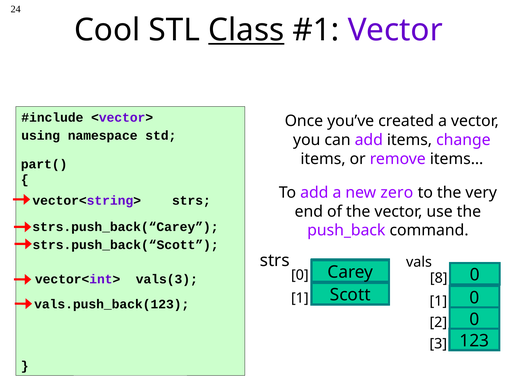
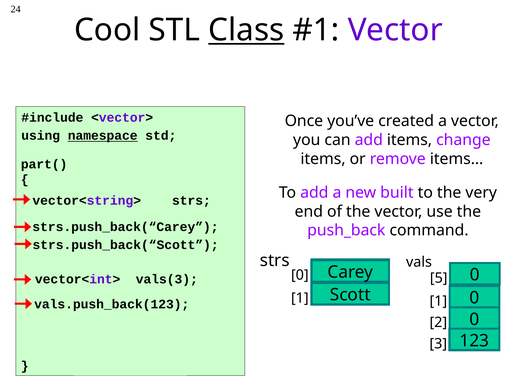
namespace underline: none -> present
zero: zero -> built
8: 8 -> 5
